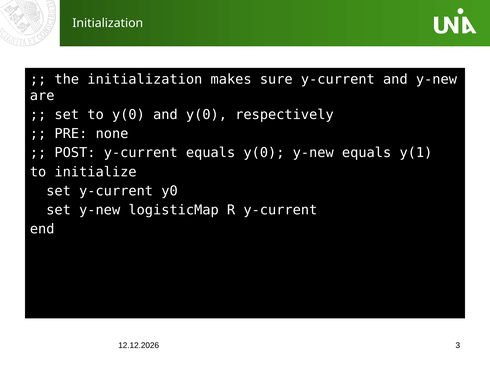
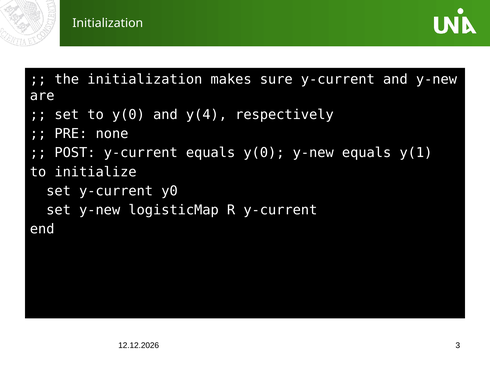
and y(0: y(0 -> y(4
